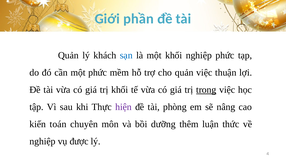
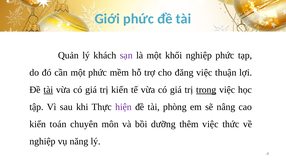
Giới phần: phần -> phức
sạn colour: blue -> purple
cho quản: quản -> đăng
tài at (48, 90) underline: none -> present
trị khối: khối -> kiến
thêm luận: luận -> việc
được: được -> năng
